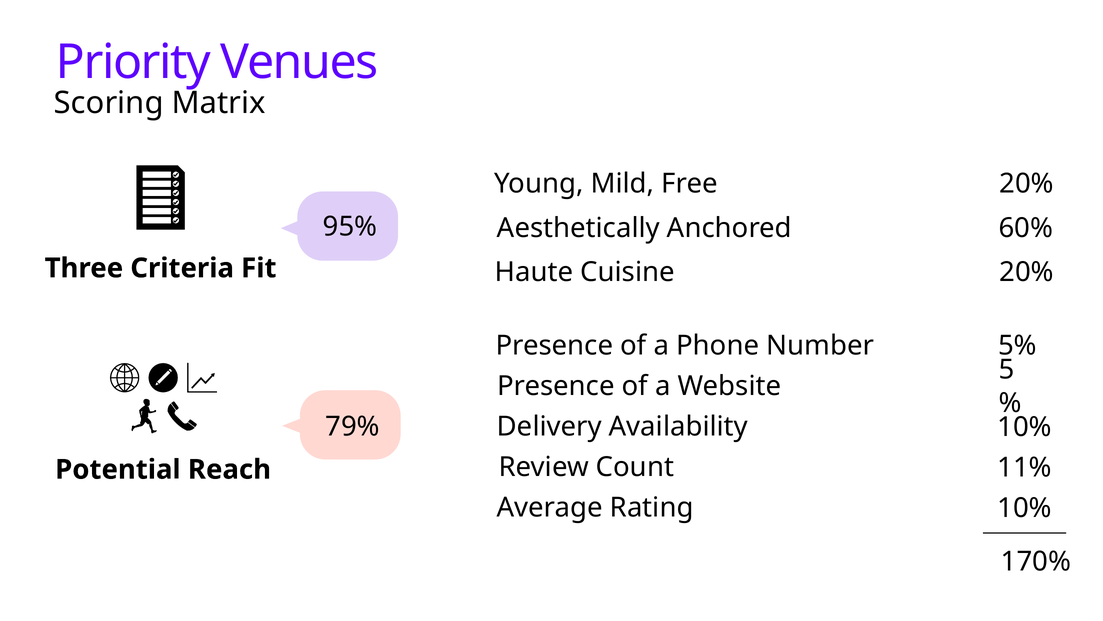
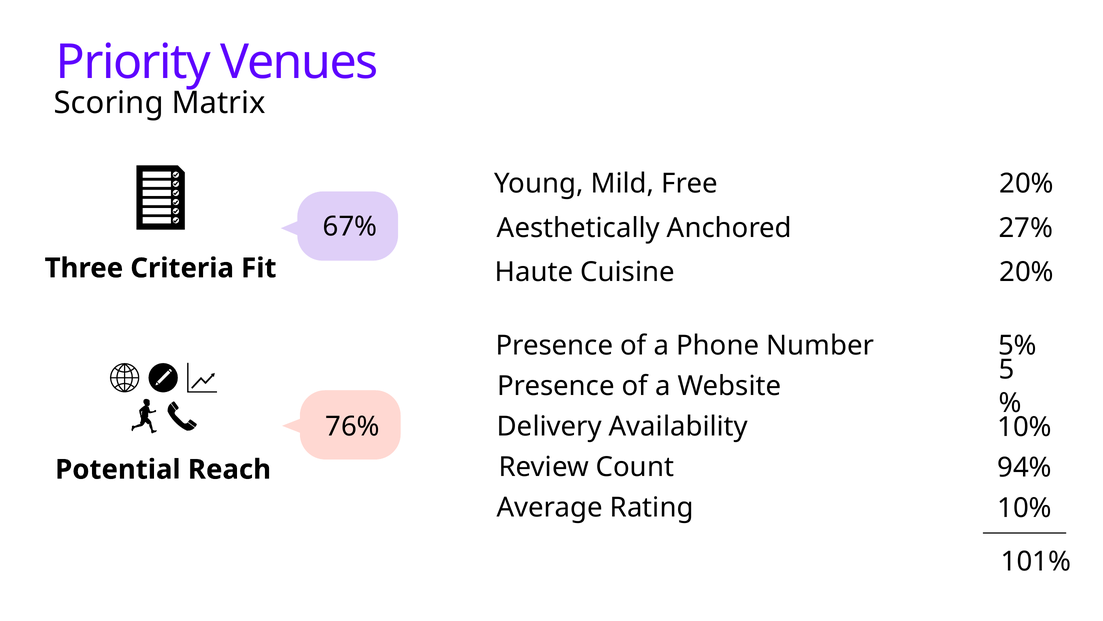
95%: 95% -> 67%
60%: 60% -> 27%
79%: 79% -> 76%
11%: 11% -> 94%
170%: 170% -> 101%
